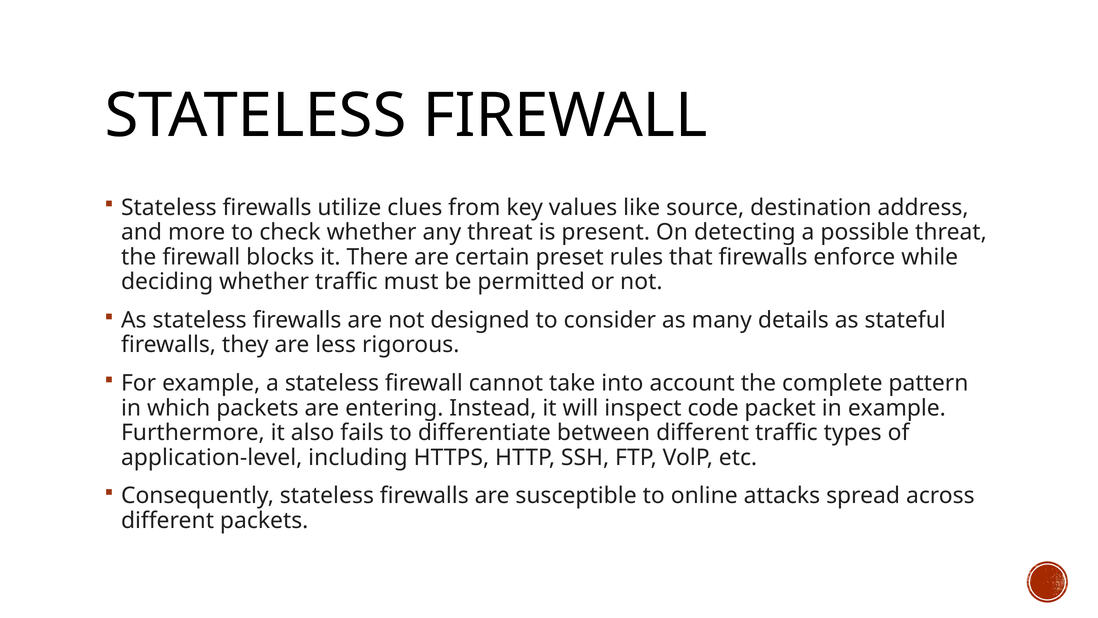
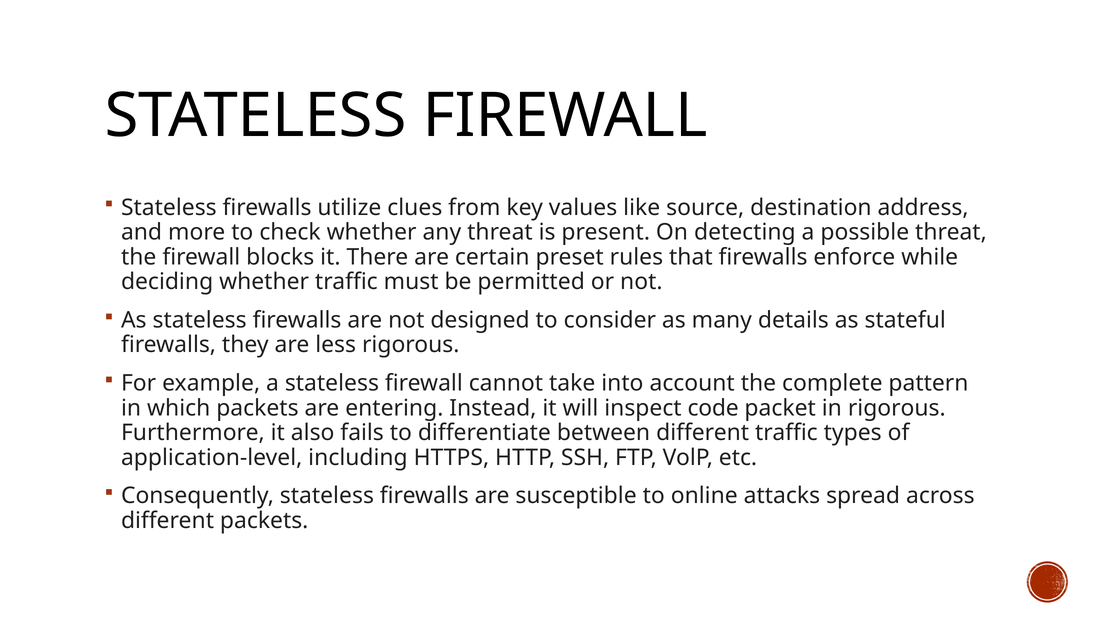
in example: example -> rigorous
